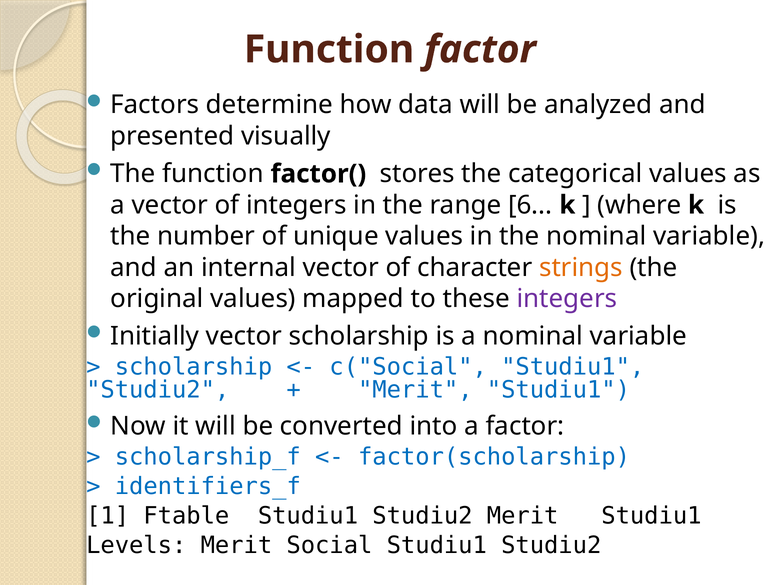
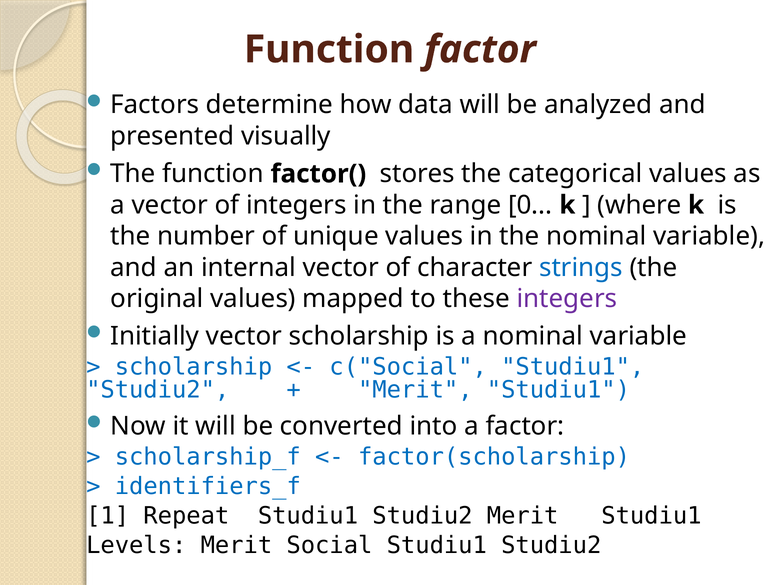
6: 6 -> 0
strings colour: orange -> blue
Ftable: Ftable -> Repeat
